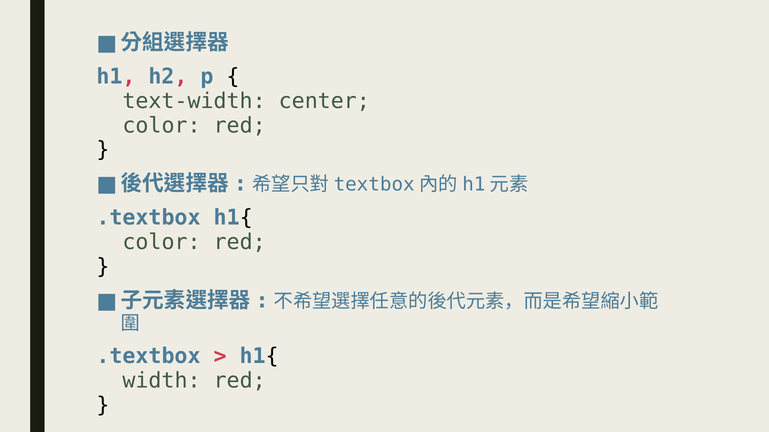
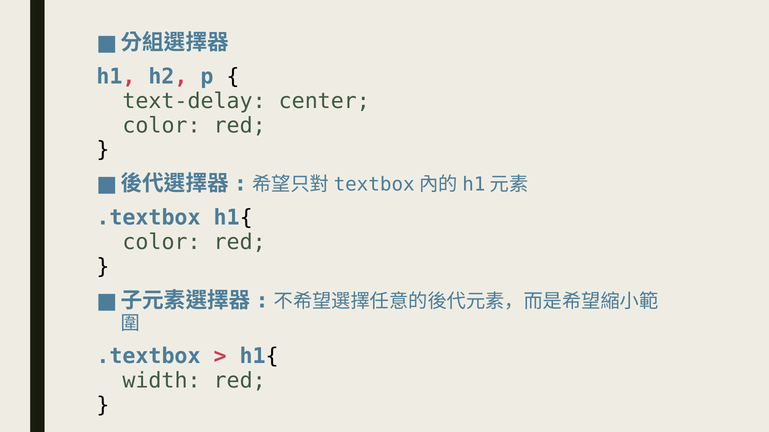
text-width: text-width -> text-delay
